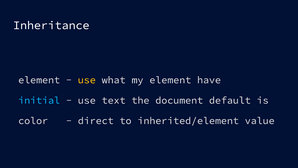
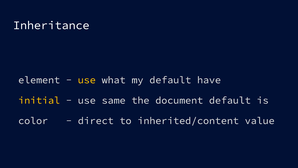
my element: element -> default
initial colour: light blue -> yellow
text: text -> same
inherited/element: inherited/element -> inherited/content
